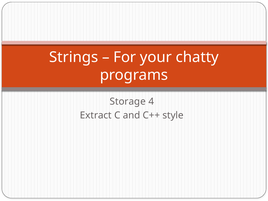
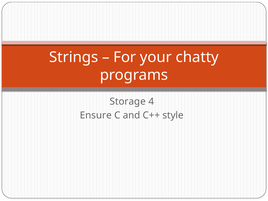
Extract: Extract -> Ensure
